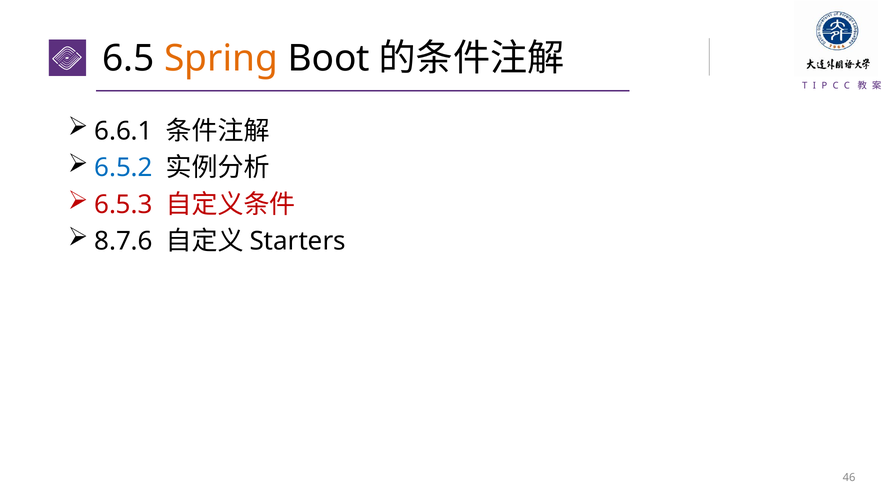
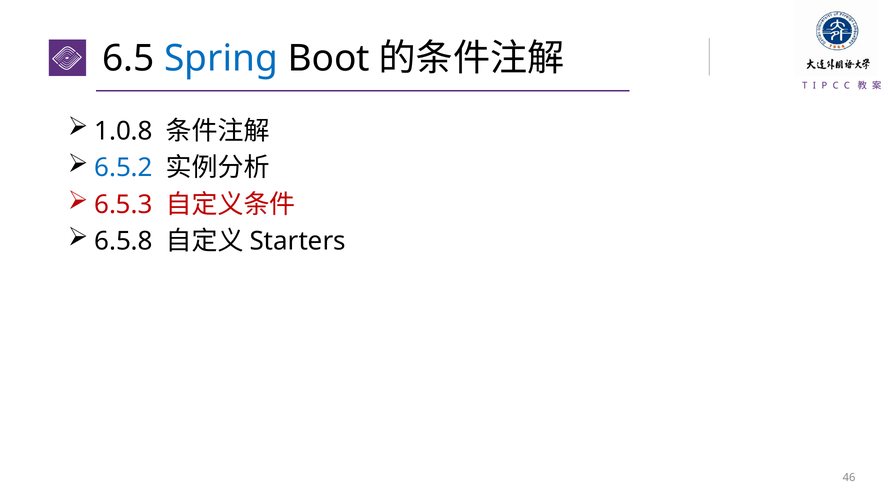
Spring colour: orange -> blue
6.6.1: 6.6.1 -> 1.0.8
8.7.6: 8.7.6 -> 6.5.8
